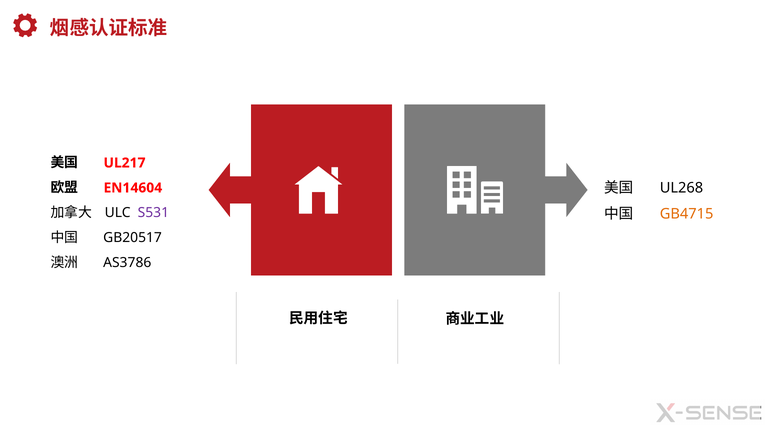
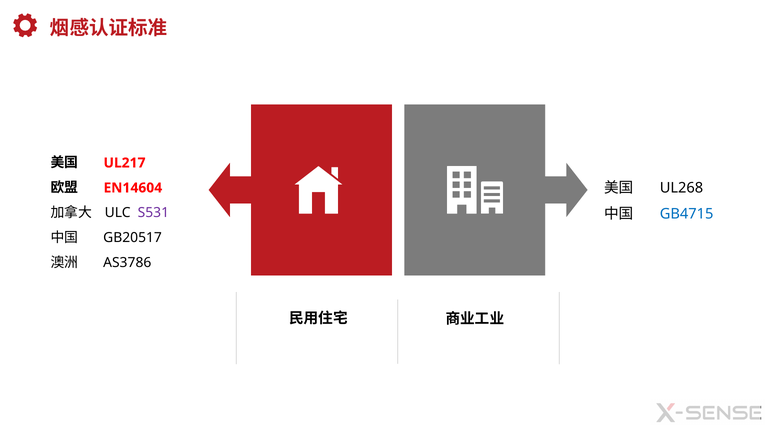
GB4715 colour: orange -> blue
